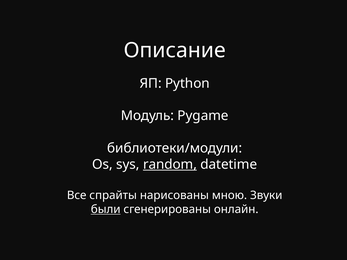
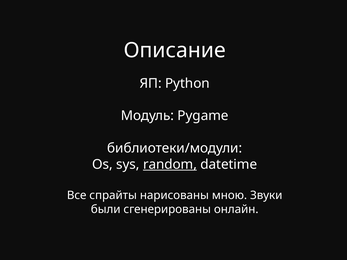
были underline: present -> none
